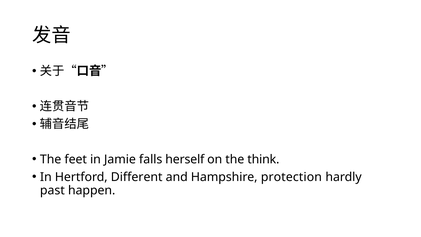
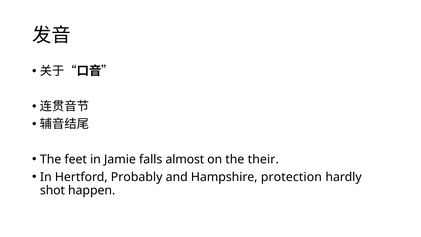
herself: herself -> almost
think: think -> their
Different: Different -> Probably
past: past -> shot
